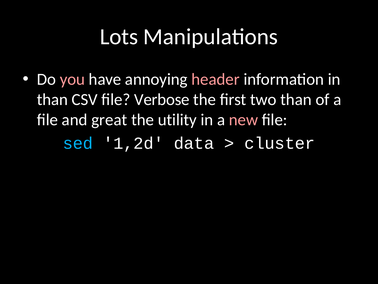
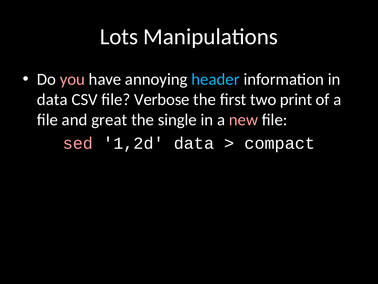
header colour: pink -> light blue
than at (52, 99): than -> data
two than: than -> print
utility: utility -> single
sed colour: light blue -> pink
cluster: cluster -> compact
